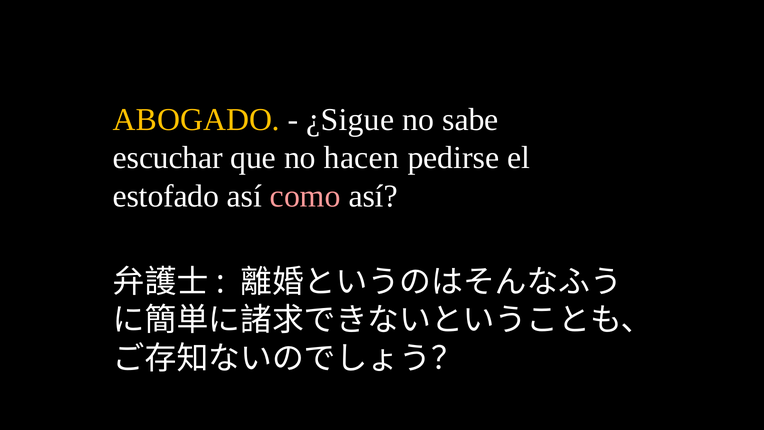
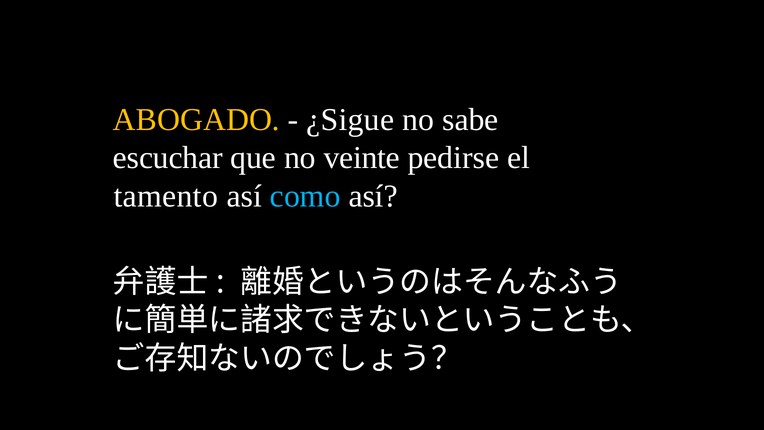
hacen: hacen -> veinte
estofado: estofado -> tamento
como colour: pink -> light blue
